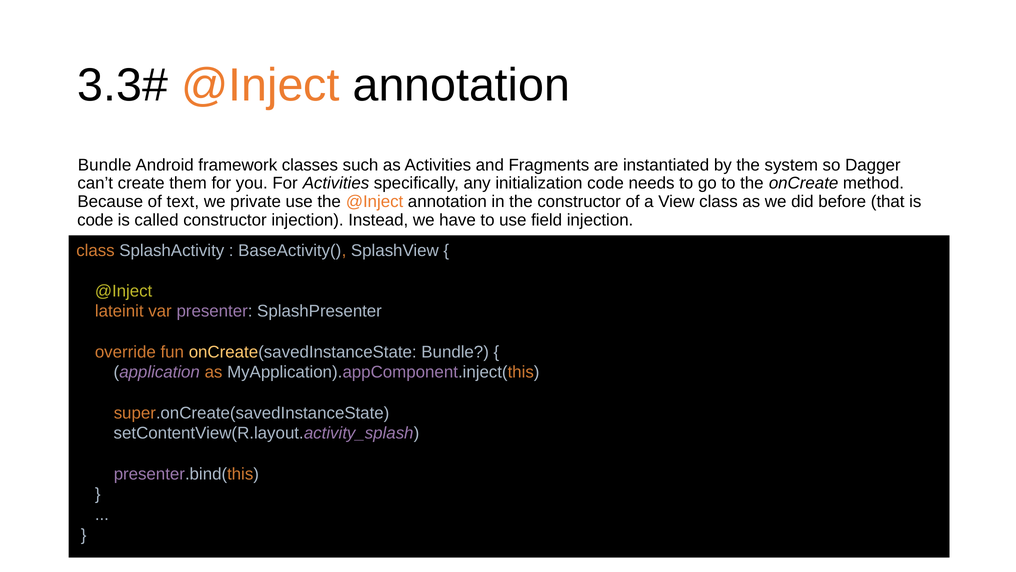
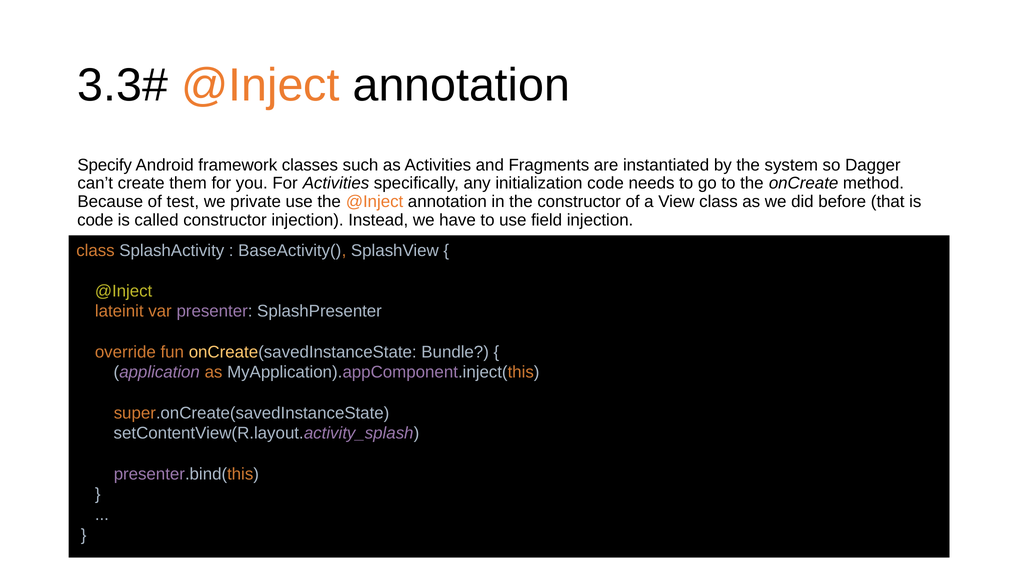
Bundle at (105, 165): Bundle -> Specify
text: text -> test
